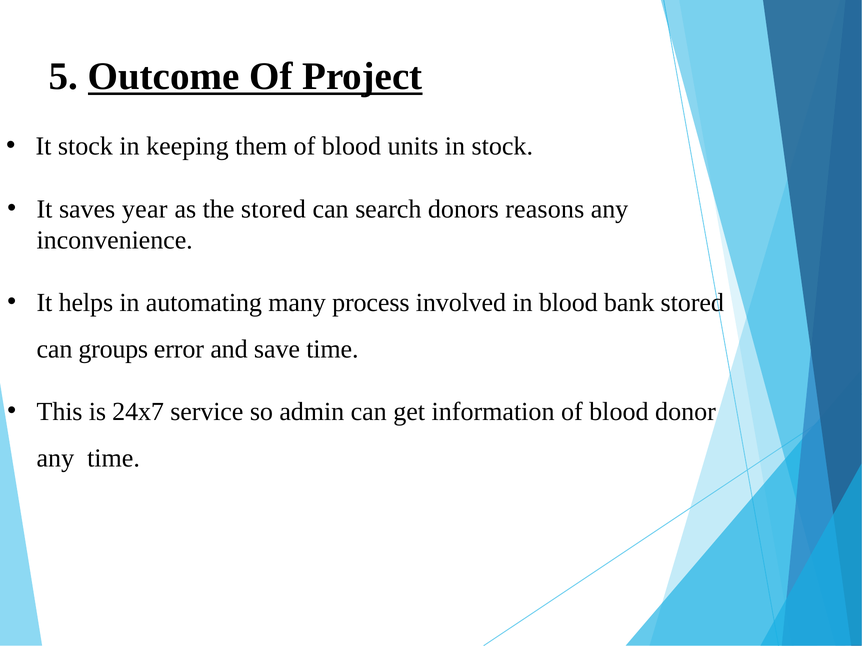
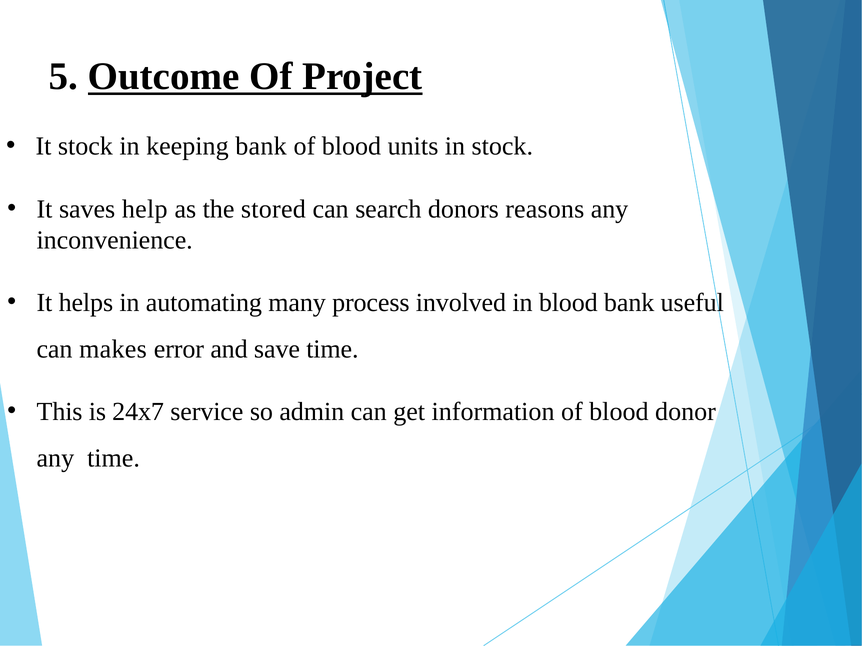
keeping them: them -> bank
year: year -> help
bank stored: stored -> useful
groups: groups -> makes
